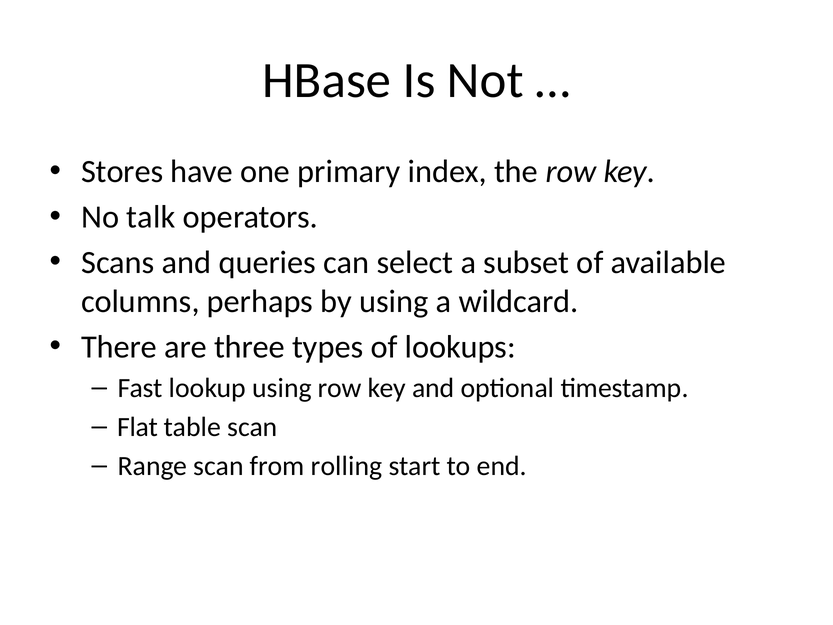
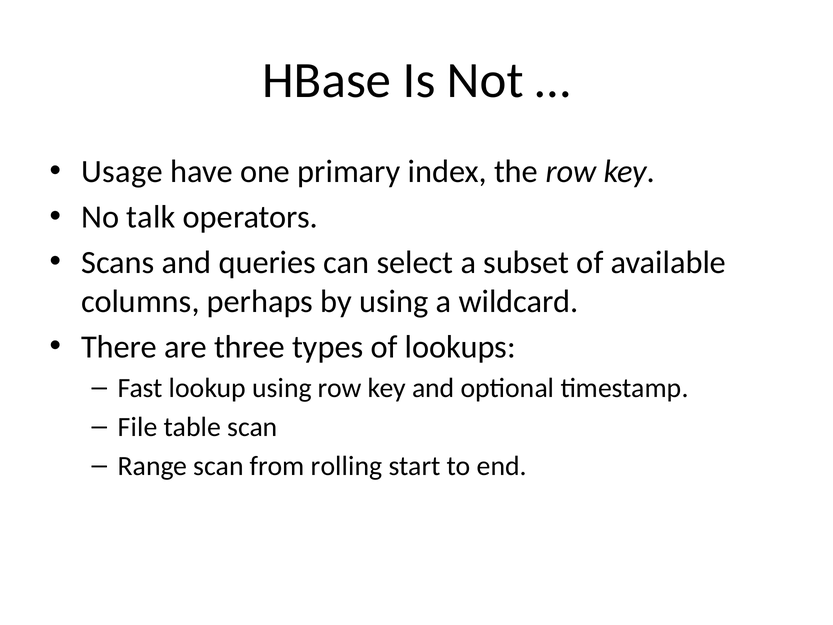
Stores: Stores -> Usage
Flat: Flat -> File
